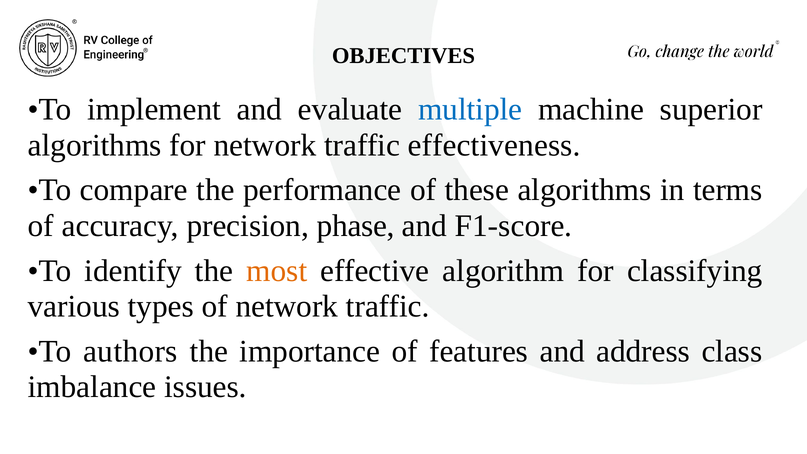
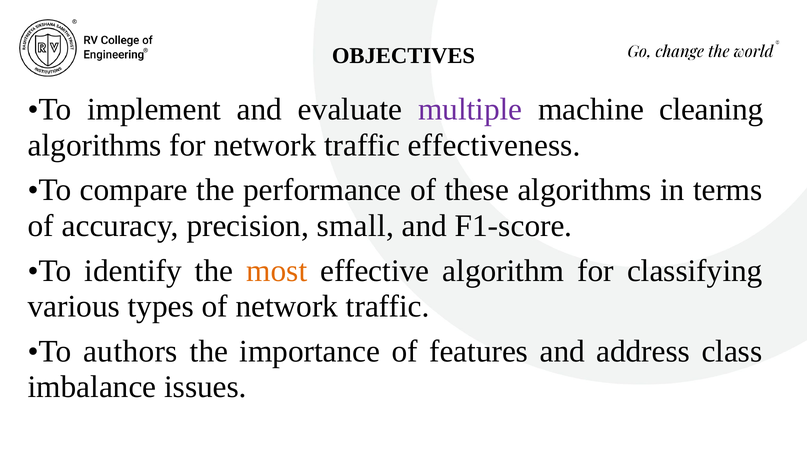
multiple colour: blue -> purple
superior: superior -> cleaning
phase: phase -> small
